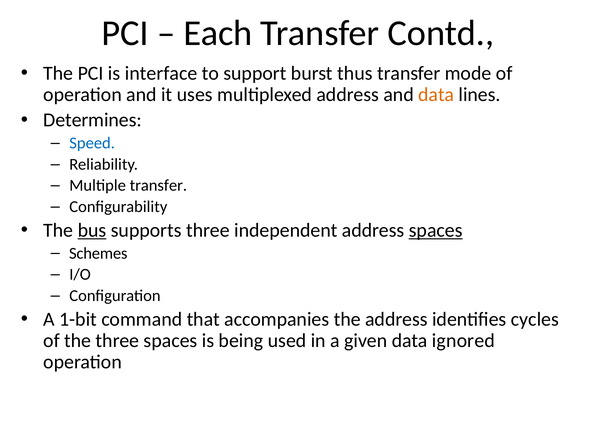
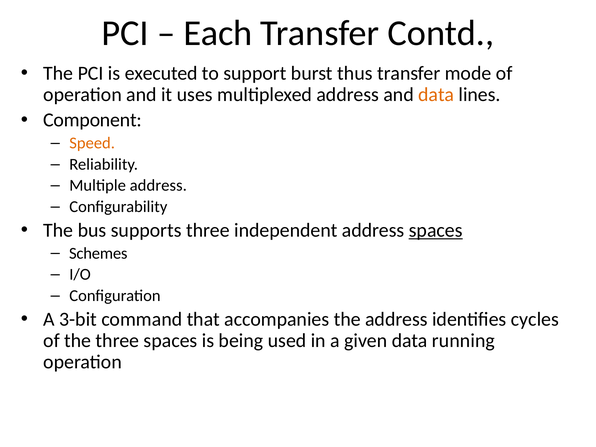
interface: interface -> executed
Determines: Determines -> Component
Speed colour: blue -> orange
Multiple transfer: transfer -> address
bus underline: present -> none
1-bit: 1-bit -> 3-bit
ignored: ignored -> running
